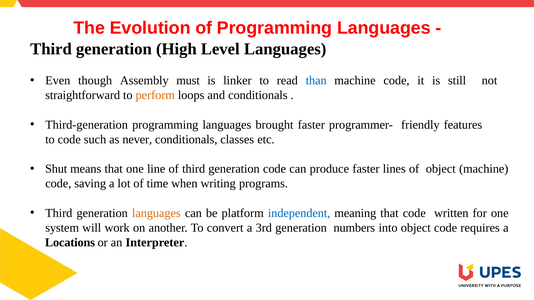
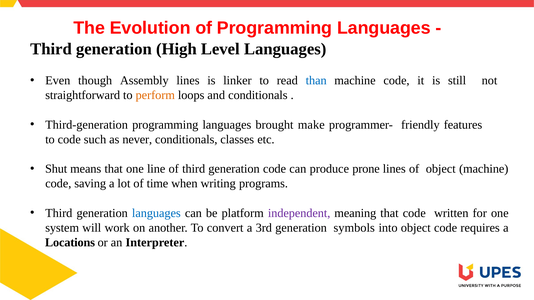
Assembly must: must -> lines
brought faster: faster -> make
produce faster: faster -> prone
languages at (156, 213) colour: orange -> blue
independent colour: blue -> purple
numbers: numbers -> symbols
